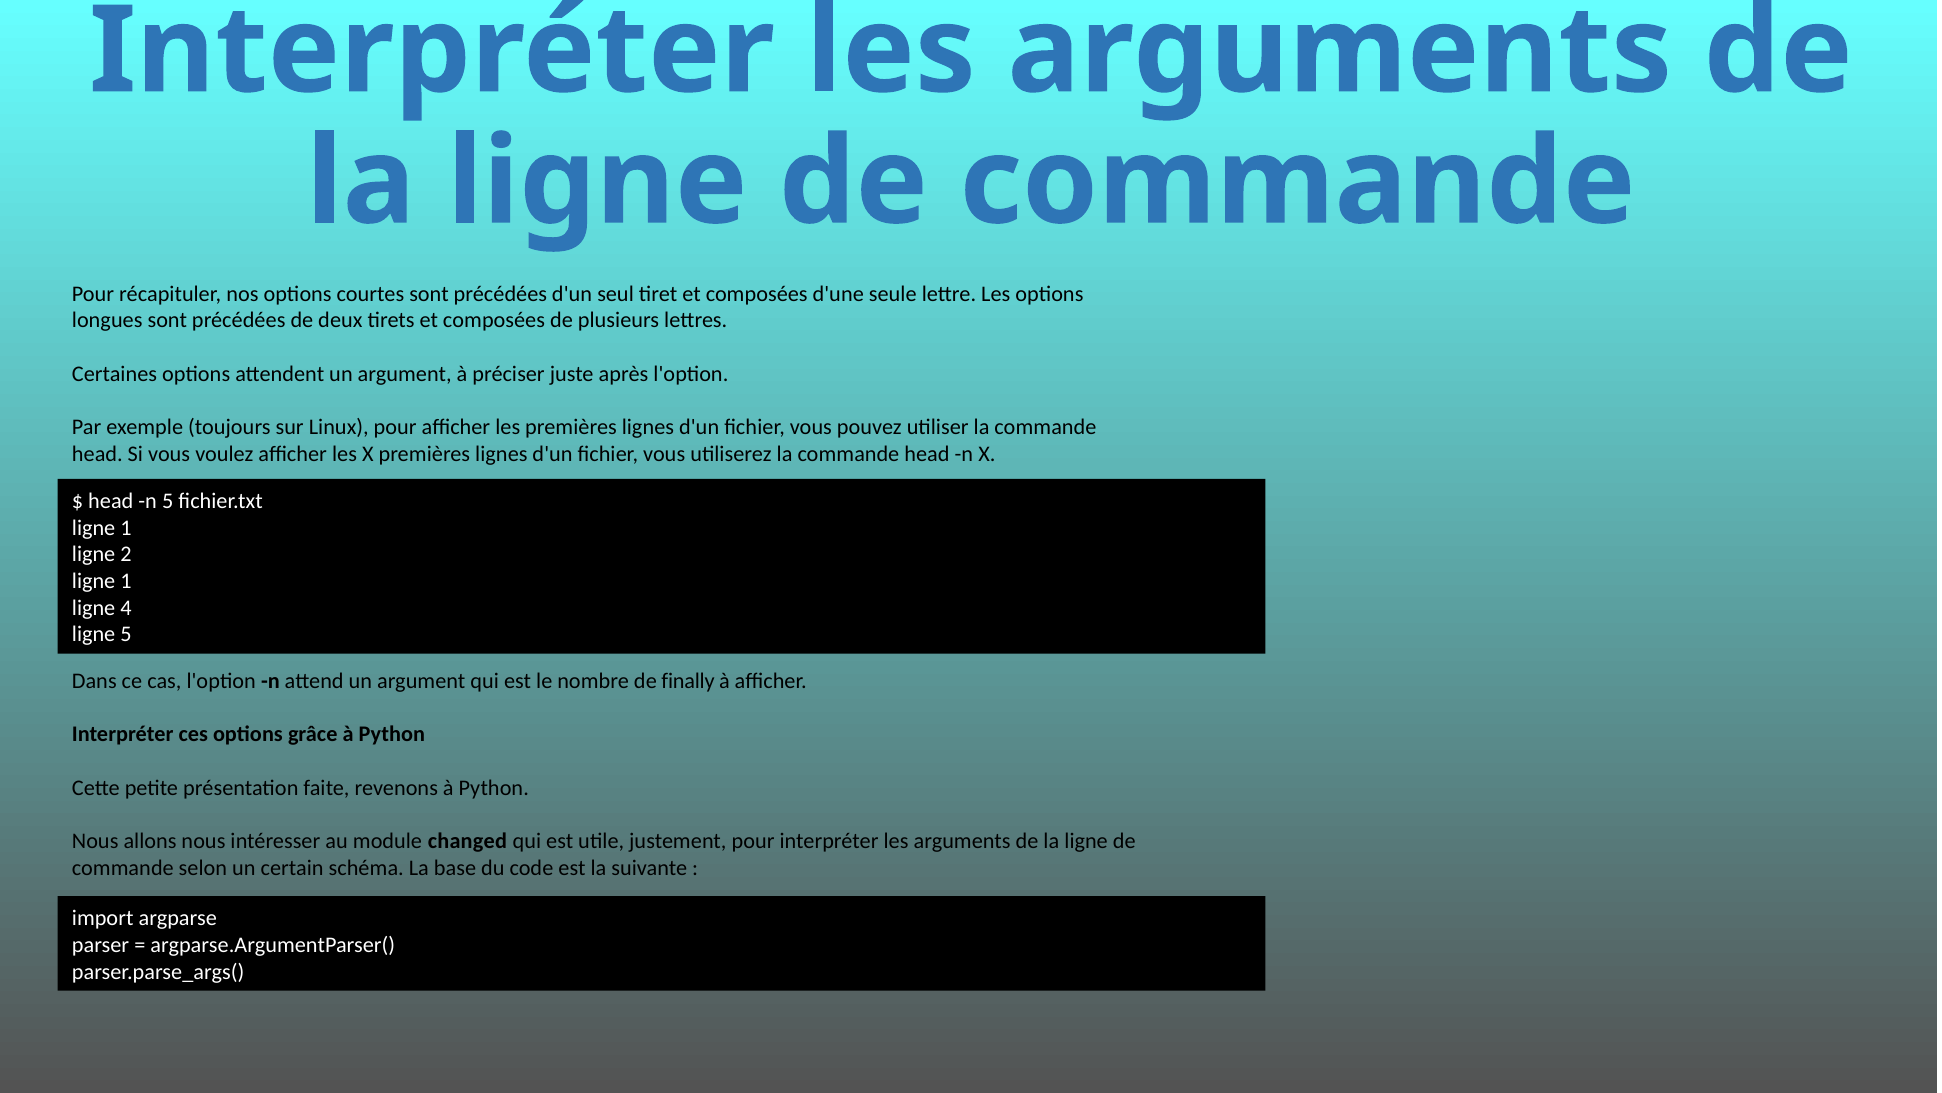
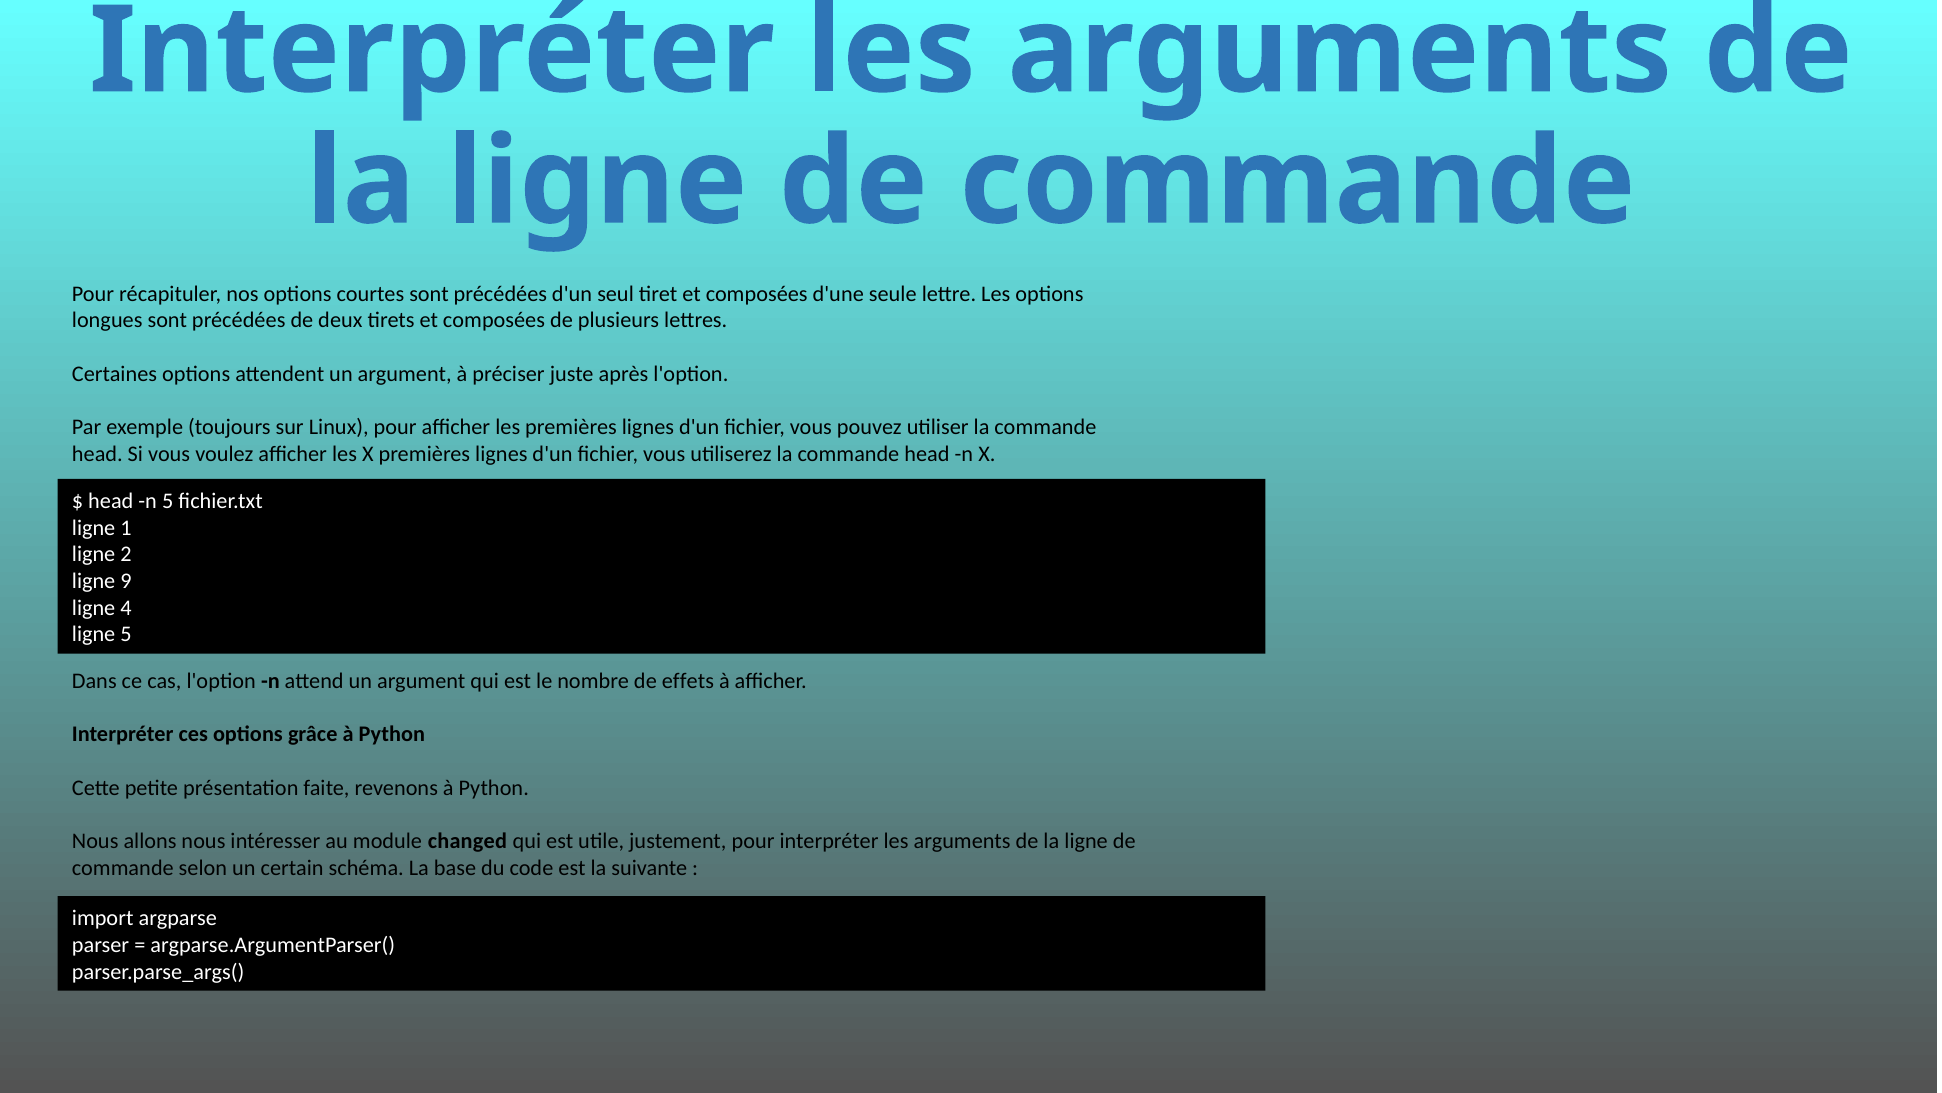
1 at (126, 581): 1 -> 9
finally: finally -> effets
